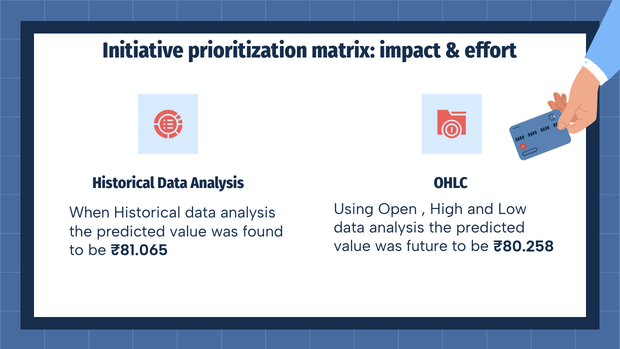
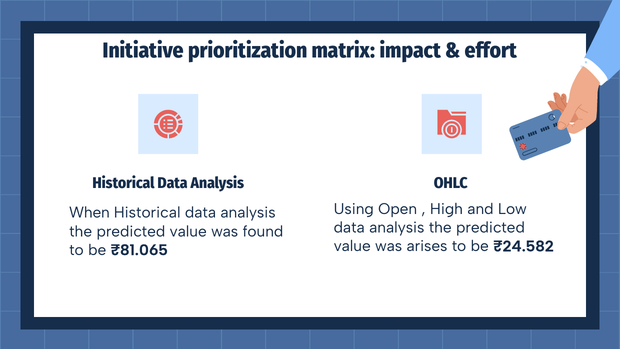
future: future -> arises
₹80.258: ₹80.258 -> ₹24.582
